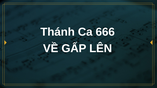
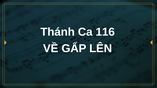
666: 666 -> 116
